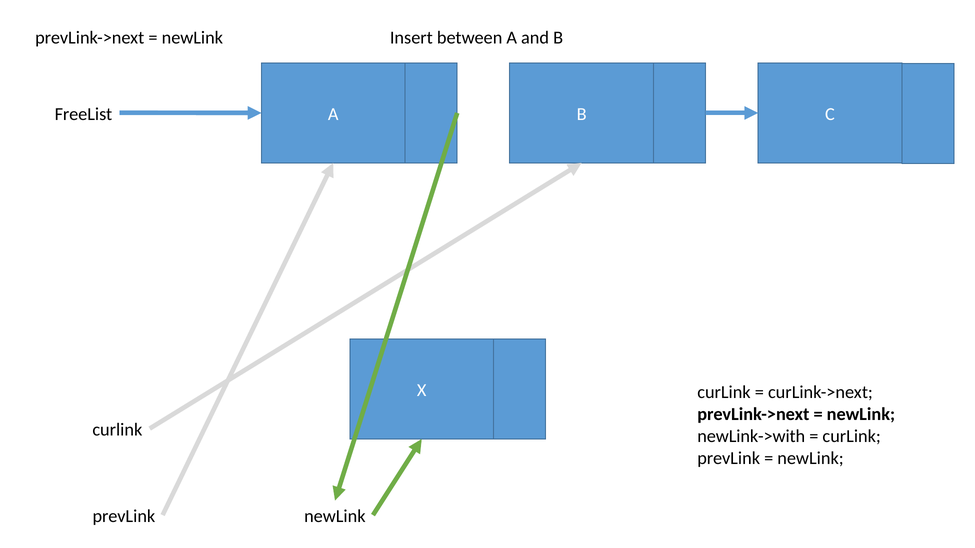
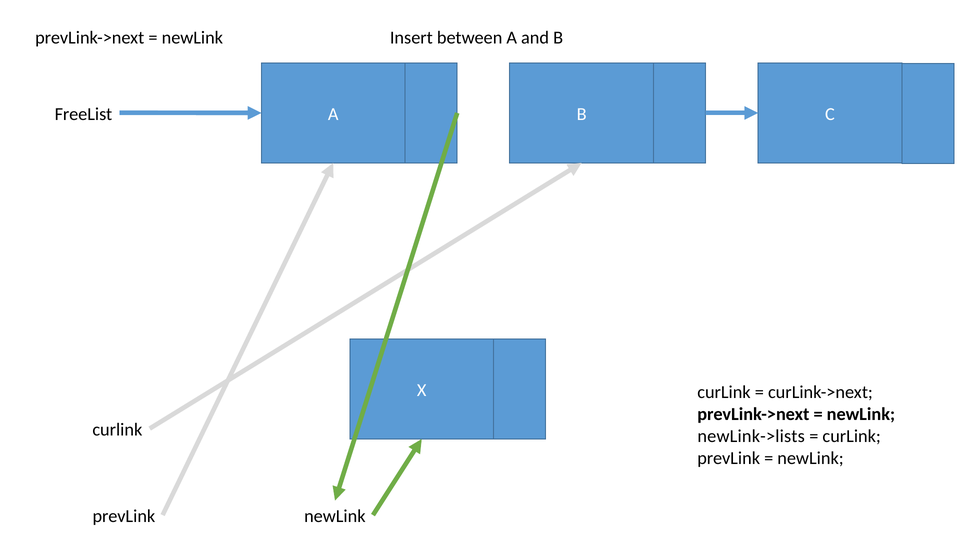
newLink->with: newLink->with -> newLink->lists
